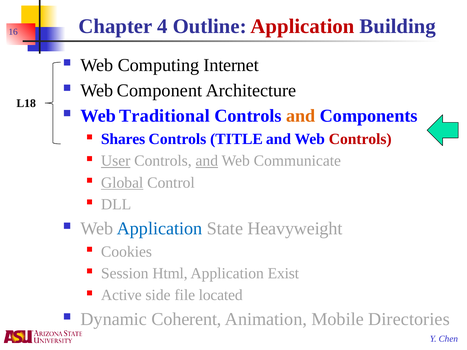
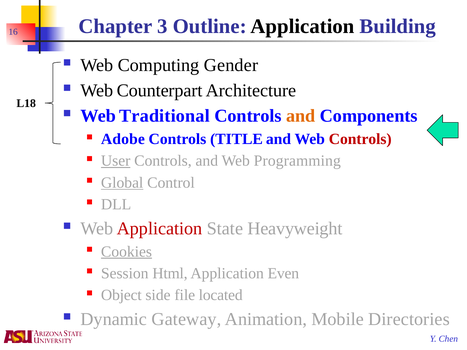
4: 4 -> 3
Application at (303, 26) colour: red -> black
Internet: Internet -> Gender
Component: Component -> Counterpart
Shares: Shares -> Adobe
and at (207, 161) underline: present -> none
Communicate: Communicate -> Programming
Application at (160, 229) colour: blue -> red
Cookies underline: none -> present
Exist: Exist -> Even
Active: Active -> Object
Coherent: Coherent -> Gateway
